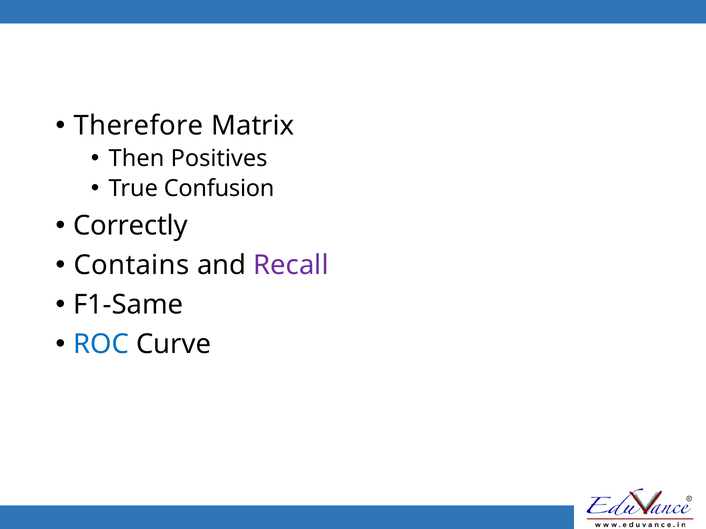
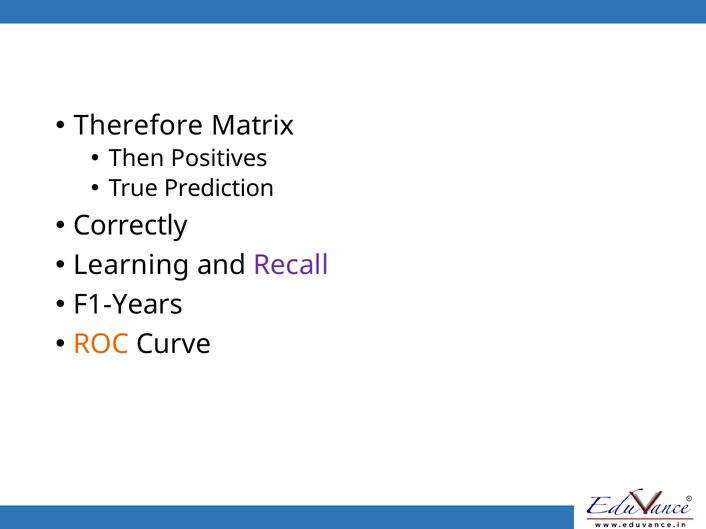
Confusion: Confusion -> Prediction
Contains: Contains -> Learning
F1-Same: F1-Same -> F1-Years
ROC colour: blue -> orange
